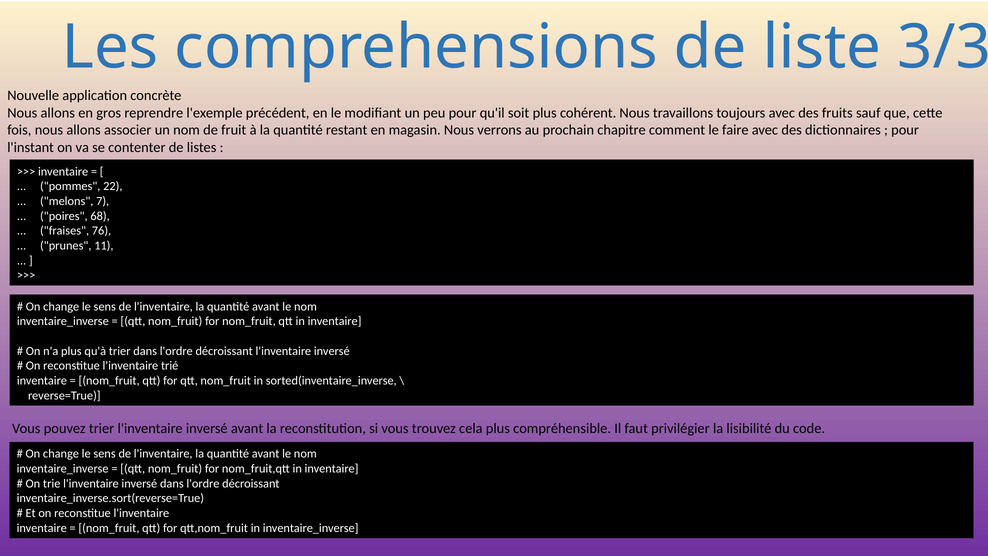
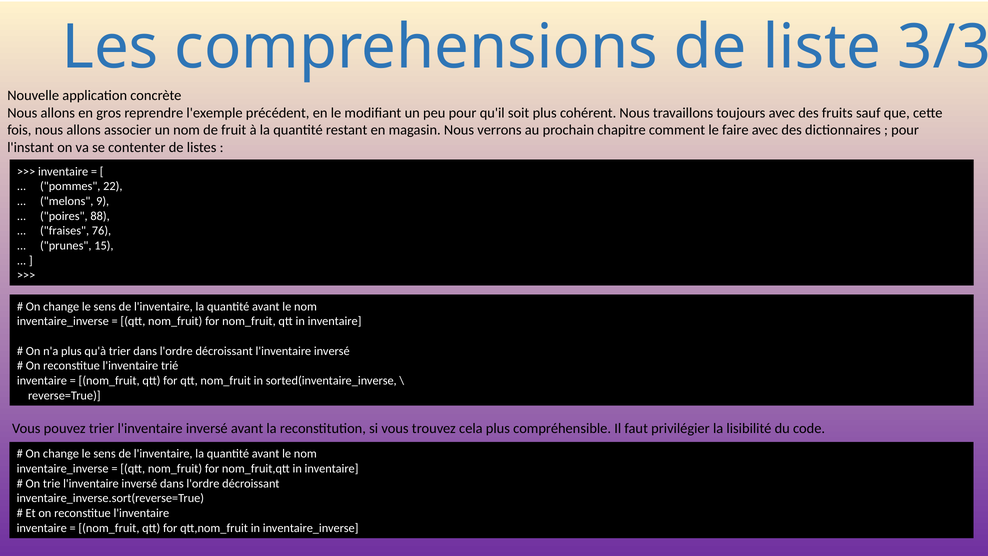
7: 7 -> 9
68: 68 -> 88
11: 11 -> 15
